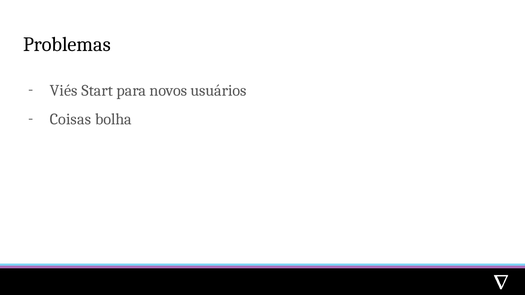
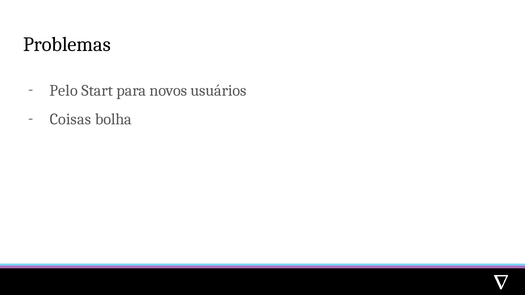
Viés: Viés -> Pelo
